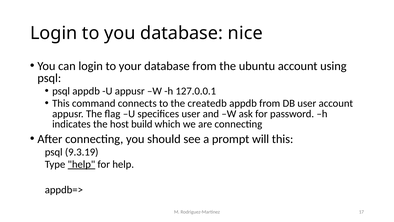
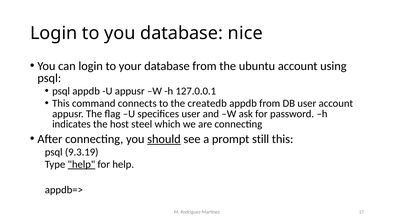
build: build -> steel
should underline: none -> present
will: will -> still
